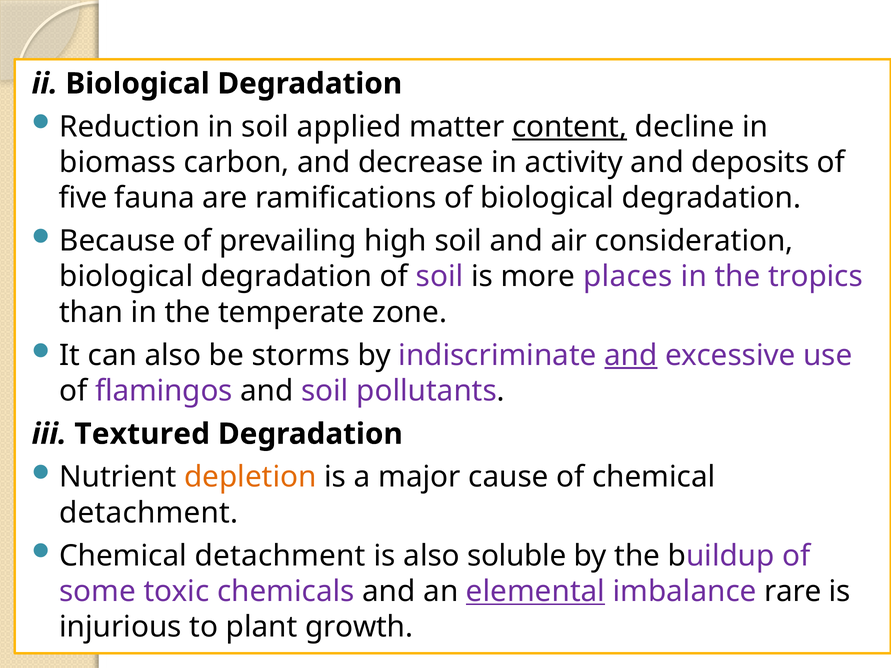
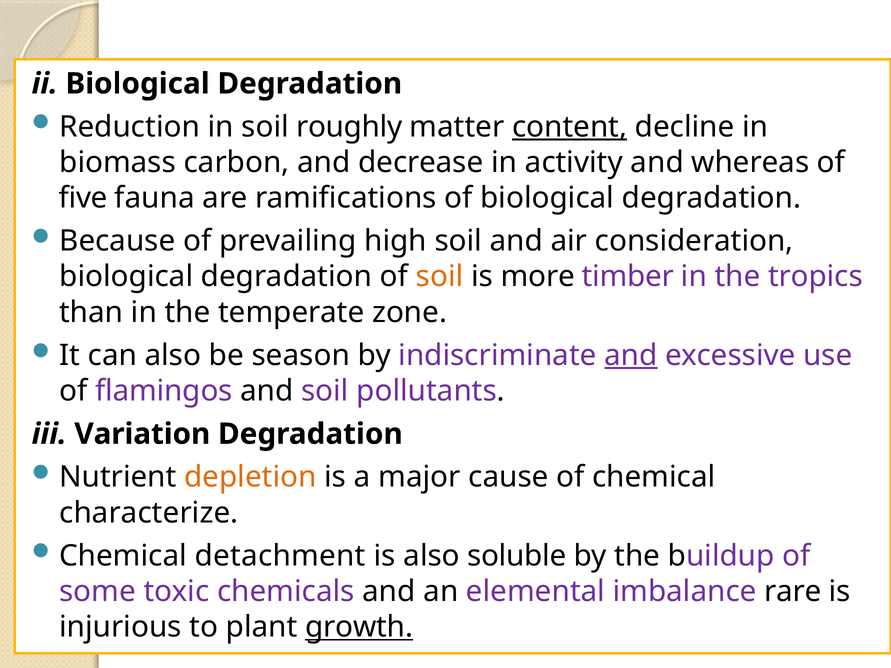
applied: applied -> roughly
deposits: deposits -> whereas
soil at (440, 277) colour: purple -> orange
places: places -> timber
storms: storms -> season
Textured: Textured -> Variation
detachment at (149, 513): detachment -> characterize
elemental underline: present -> none
growth underline: none -> present
